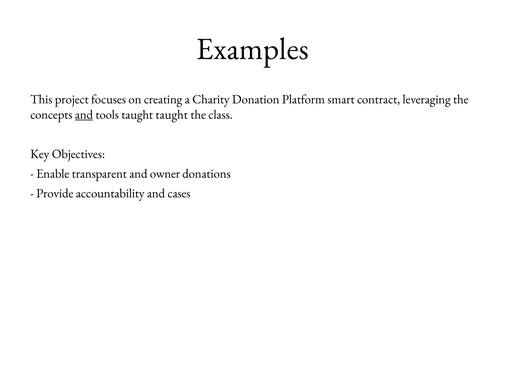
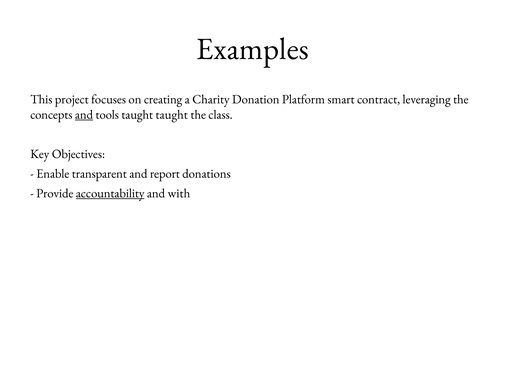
owner: owner -> report
accountability underline: none -> present
cases: cases -> with
